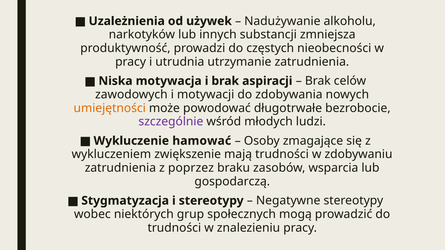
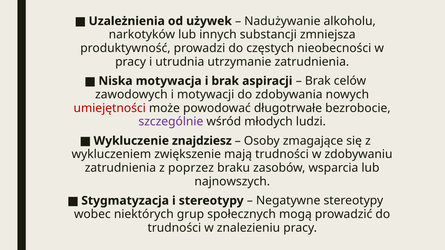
umiejętności colour: orange -> red
hamować: hamować -> znajdziesz
gospodarczą: gospodarczą -> najnowszych
